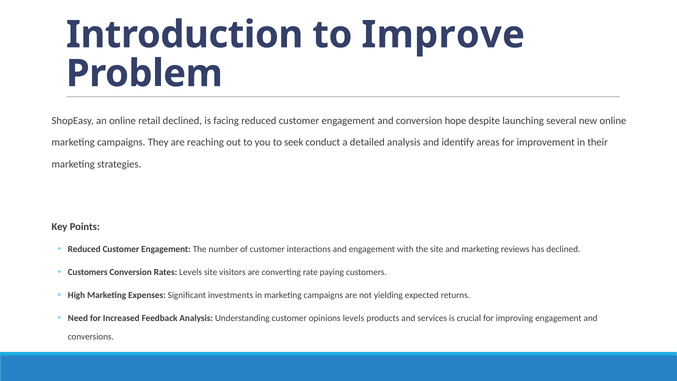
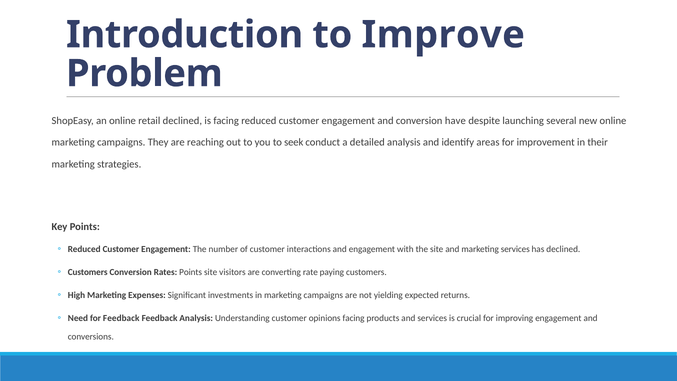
hope: hope -> have
marketing reviews: reviews -> services
Rates Levels: Levels -> Points
for Increased: Increased -> Feedback
opinions levels: levels -> facing
